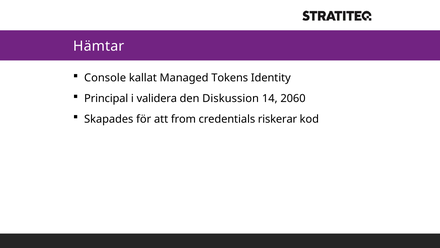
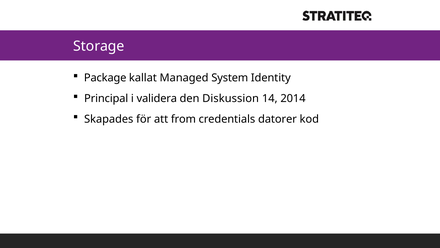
Hämtar: Hämtar -> Storage
Console: Console -> Package
Tokens: Tokens -> System
2060: 2060 -> 2014
riskerar: riskerar -> datorer
